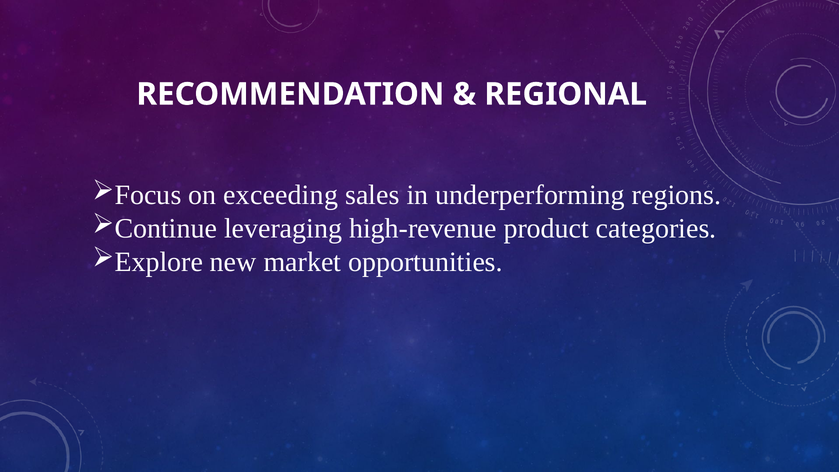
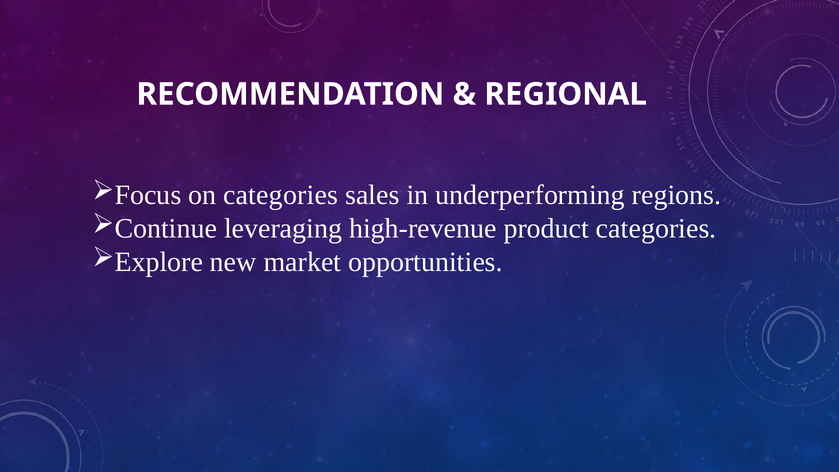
on exceeding: exceeding -> categories
